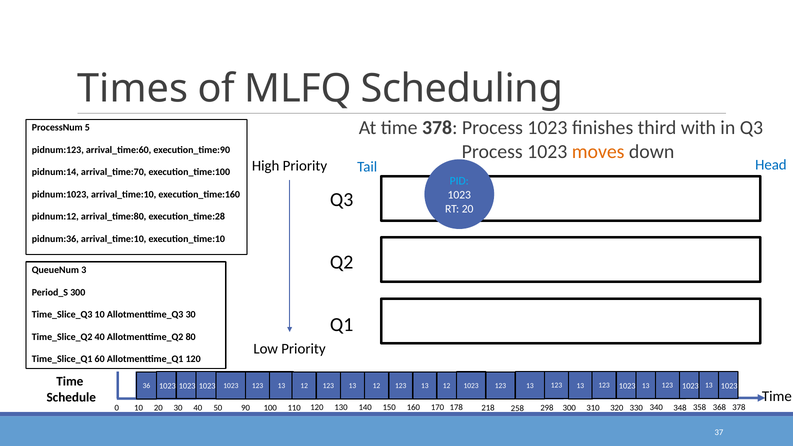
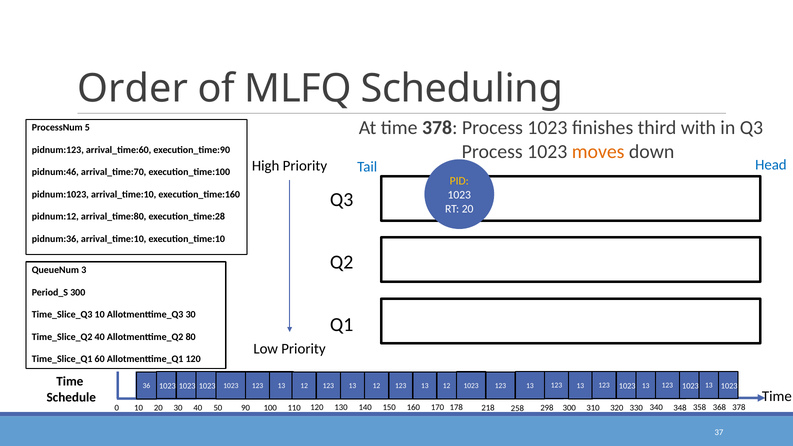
Times: Times -> Order
pidnum:14: pidnum:14 -> pidnum:46
PID colour: light blue -> yellow
